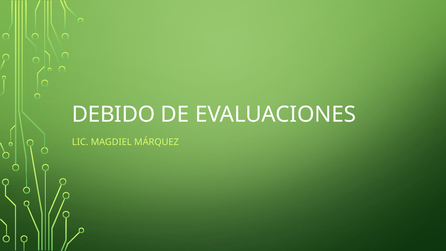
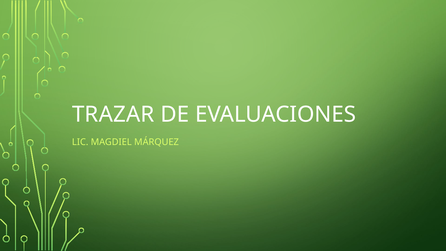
DEBIDO: DEBIDO -> TRAZAR
